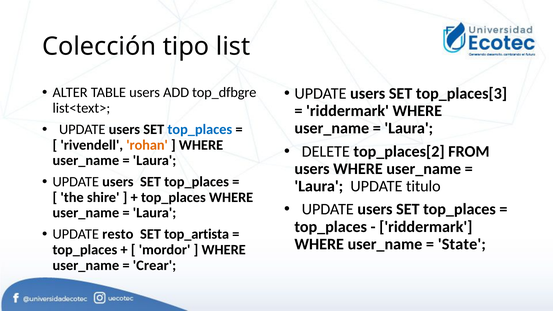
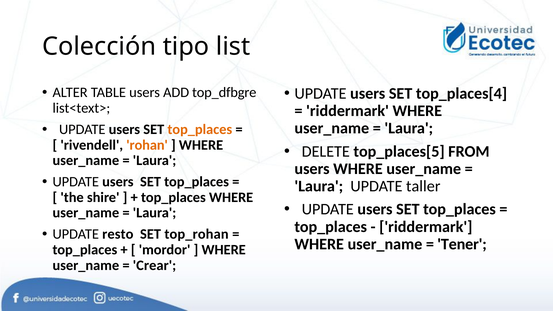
top_places[3: top_places[3 -> top_places[4
top_places at (200, 129) colour: blue -> orange
top_places[2: top_places[2 -> top_places[5
titulo: titulo -> taller
top_artista: top_artista -> top_rohan
State: State -> Tener
